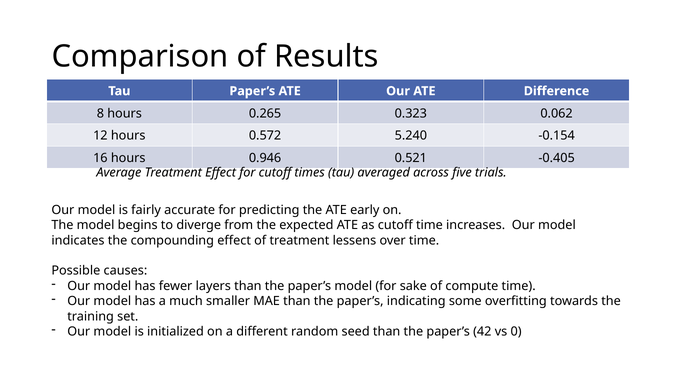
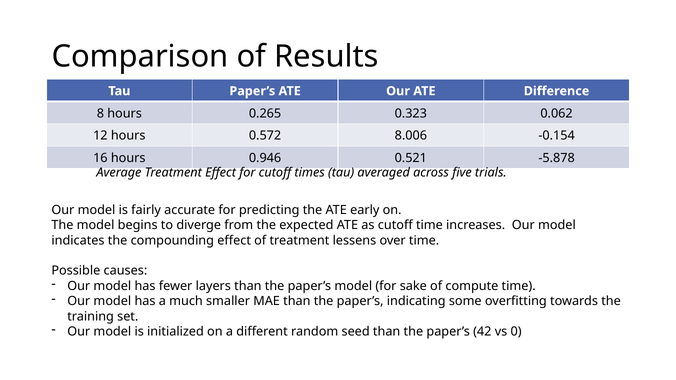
5.240: 5.240 -> 8.006
-0.405: -0.405 -> -5.878
